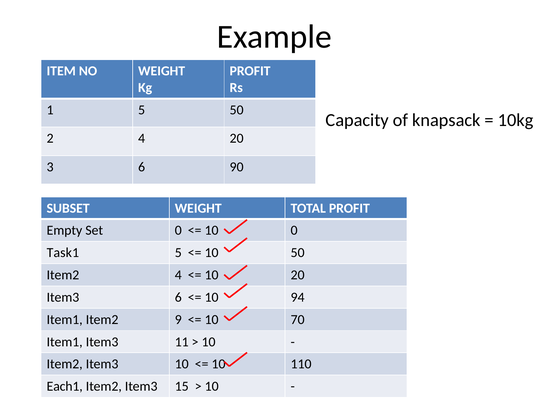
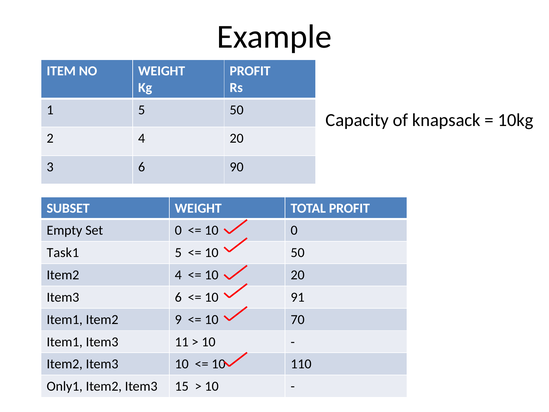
94: 94 -> 91
Each1: Each1 -> Only1
